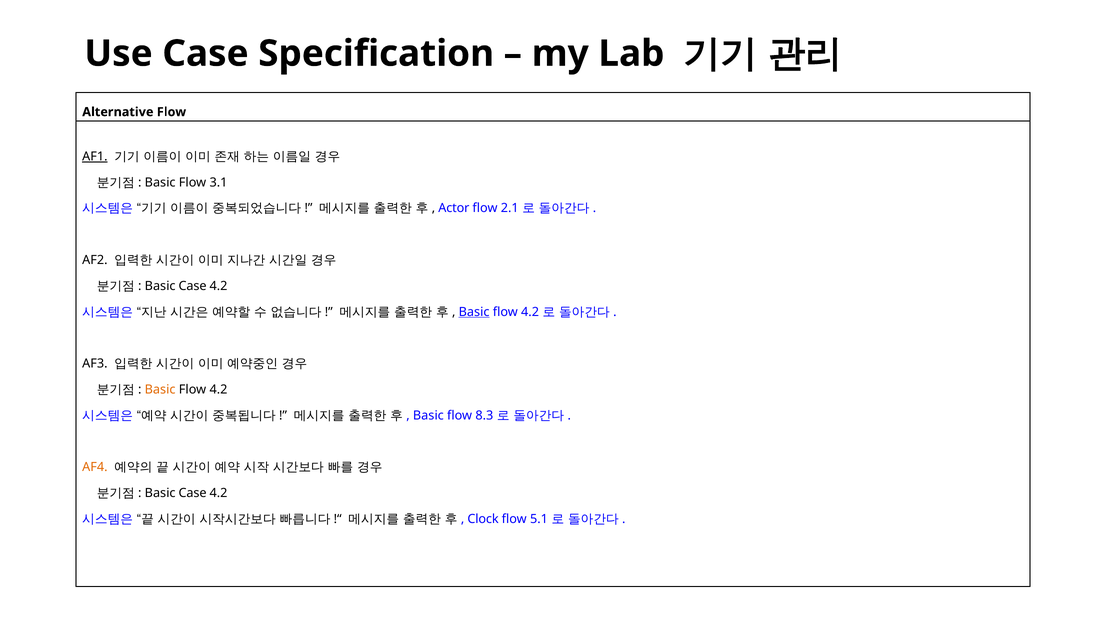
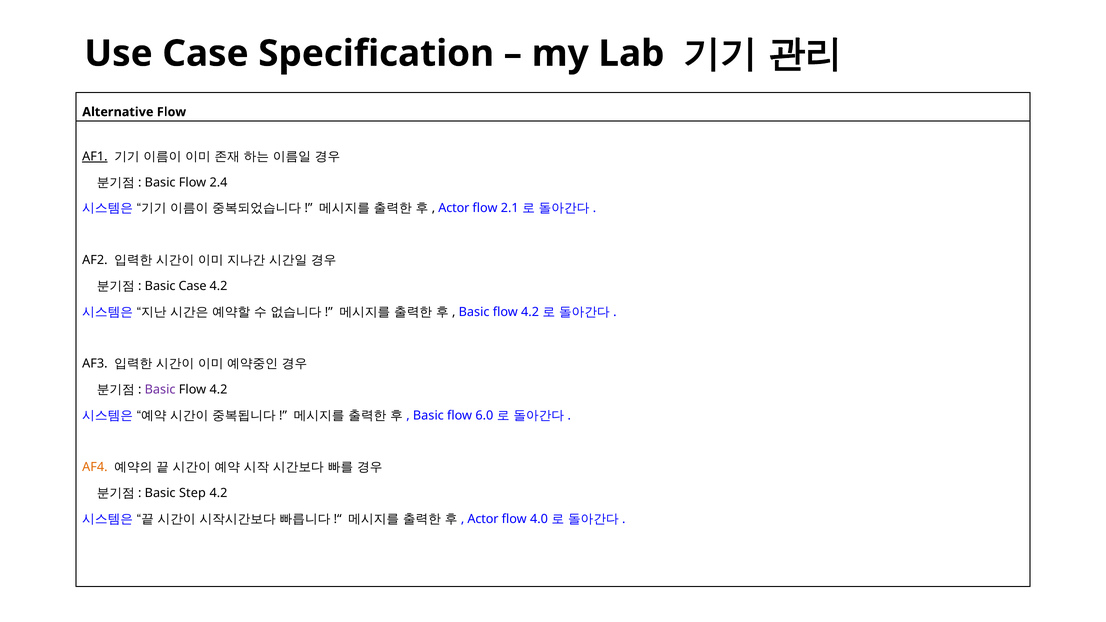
3.1: 3.1 -> 2.4
Basic at (474, 312) underline: present -> none
Basic at (160, 390) colour: orange -> purple
8.3: 8.3 -> 6.0
Case at (193, 493): Case -> Step
Clock at (483, 519): Clock -> Actor
5.1: 5.1 -> 4.0
